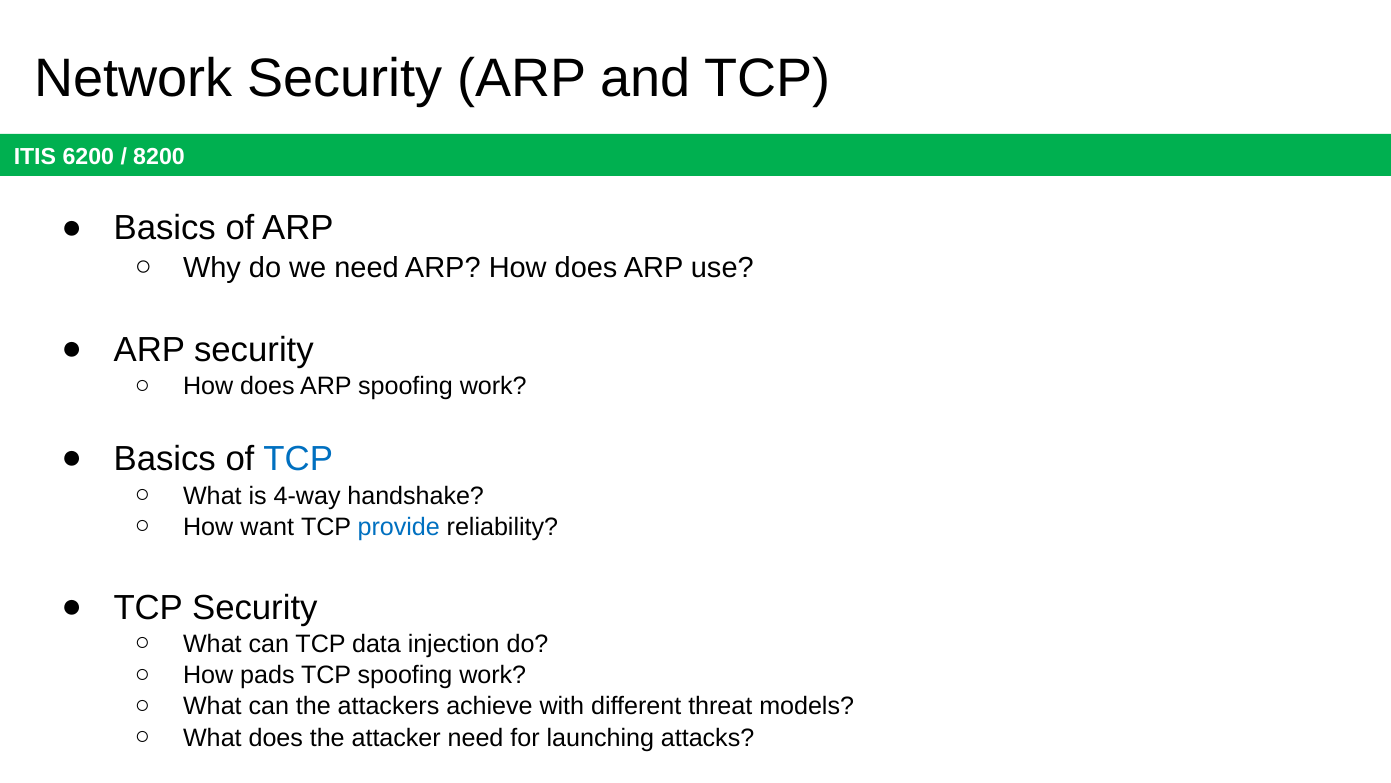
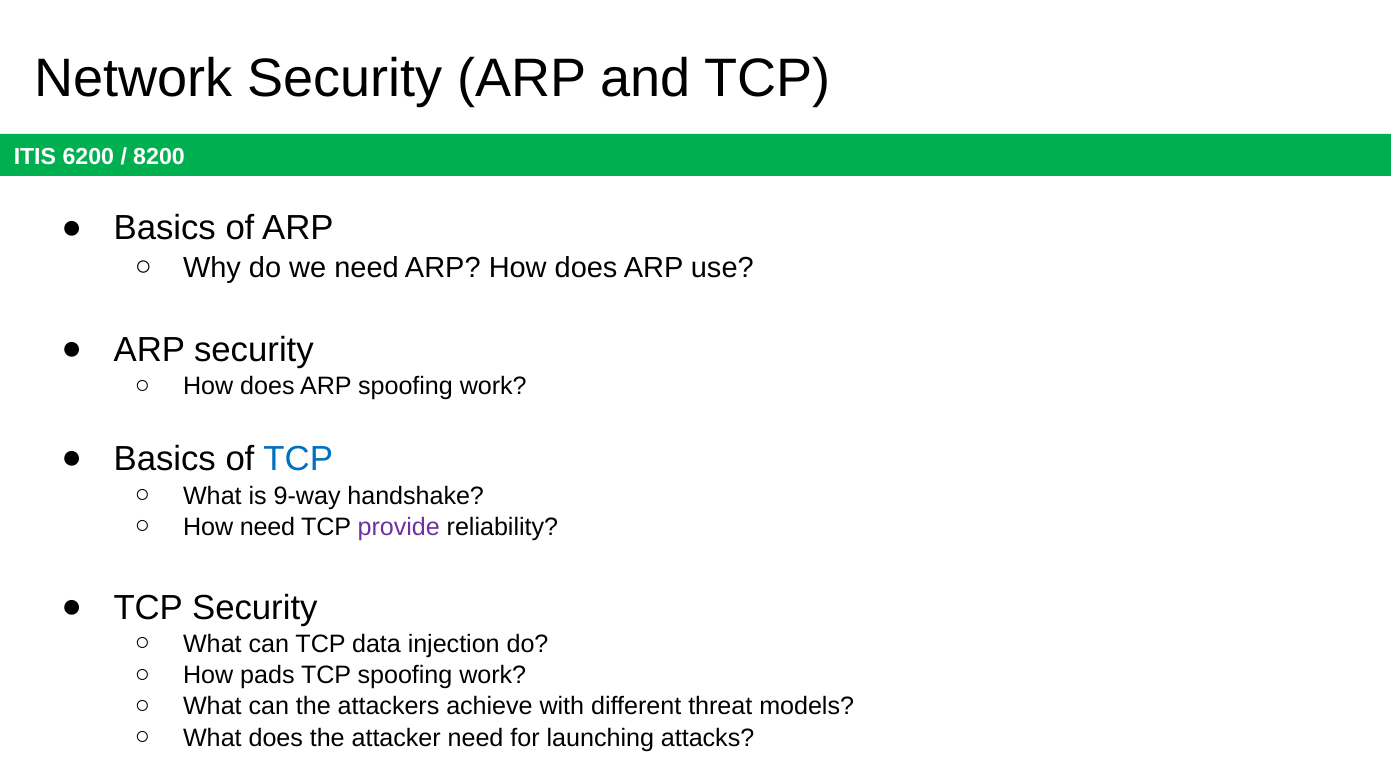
4-way: 4-way -> 9-way
How want: want -> need
provide colour: blue -> purple
